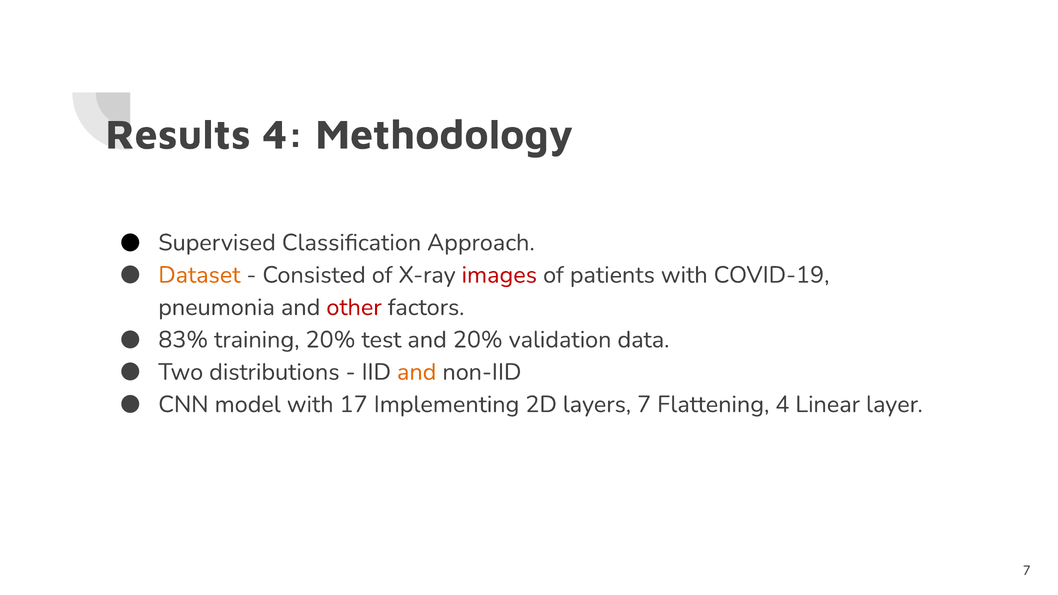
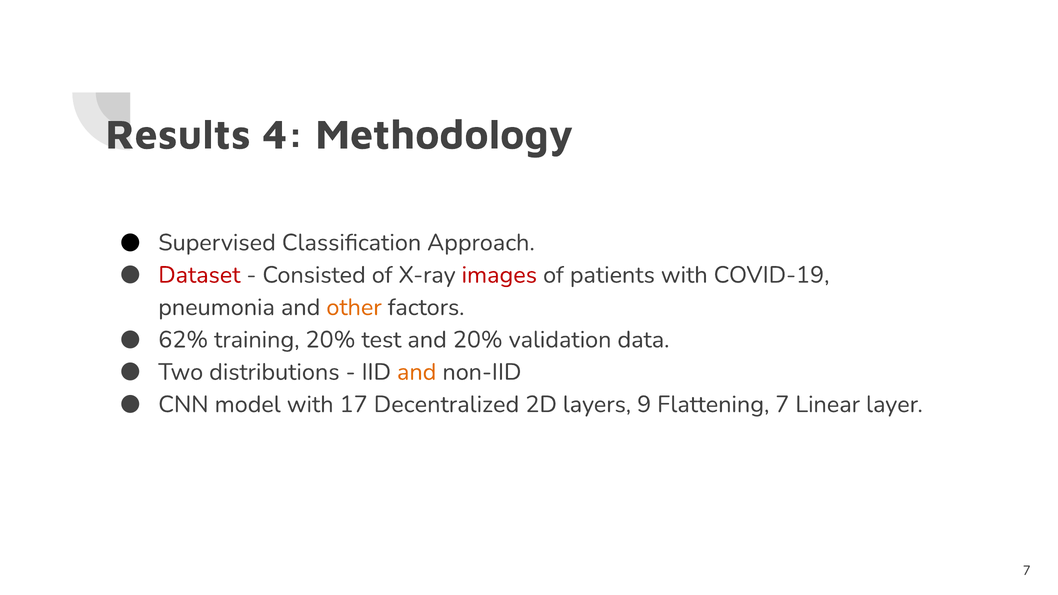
Dataset colour: orange -> red
other colour: red -> orange
83%: 83% -> 62%
Implementing: Implementing -> Decentralized
layers 7: 7 -> 9
Flattening 4: 4 -> 7
